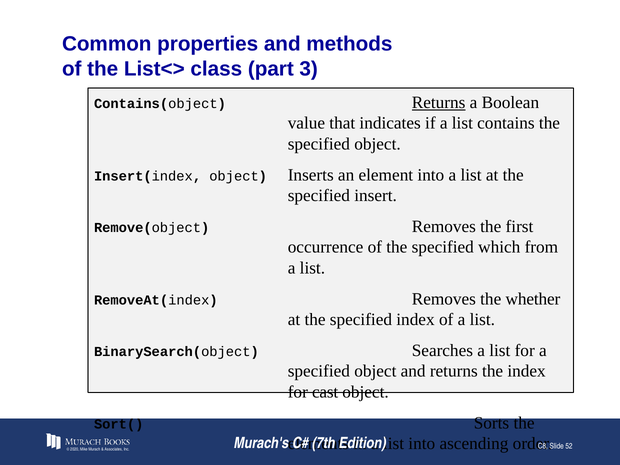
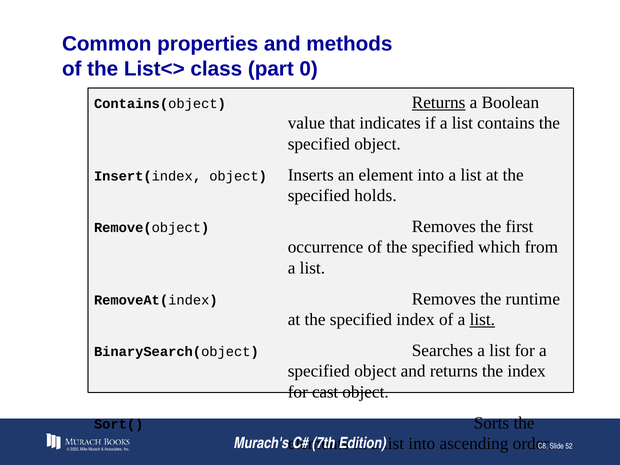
3: 3 -> 0
insert: insert -> holds
whether: whether -> runtime
list at (482, 320) underline: none -> present
